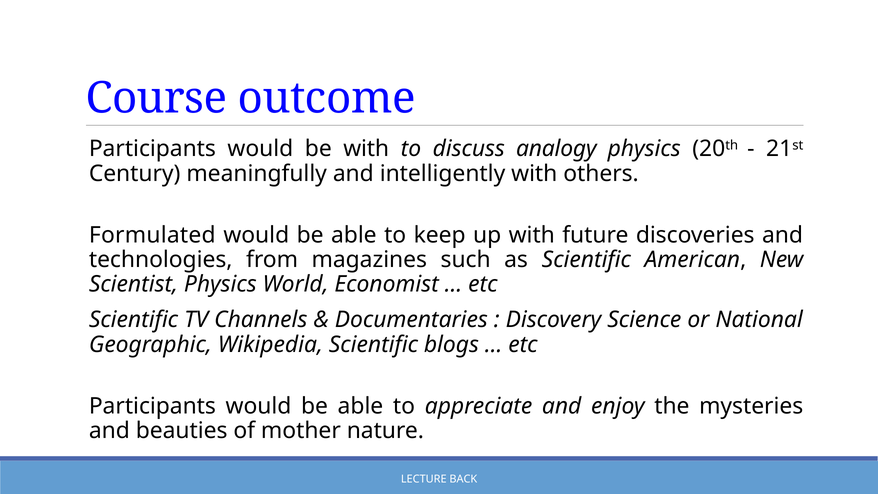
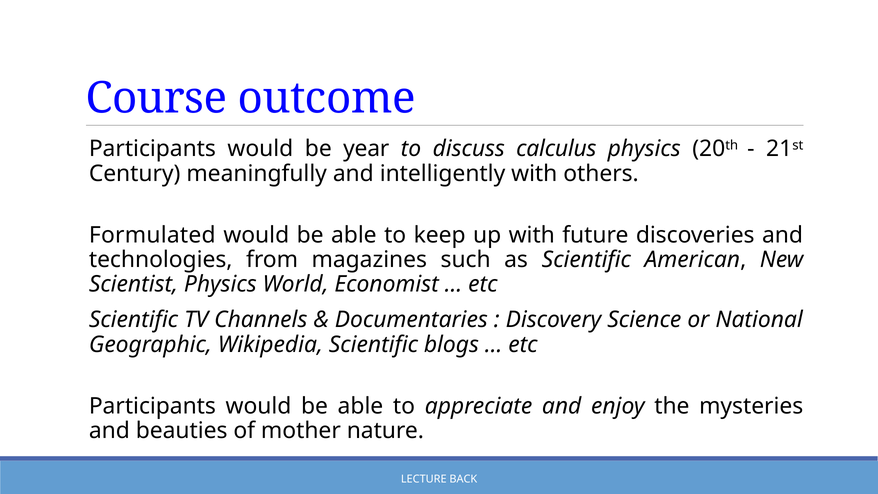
be with: with -> year
analogy: analogy -> calculus
